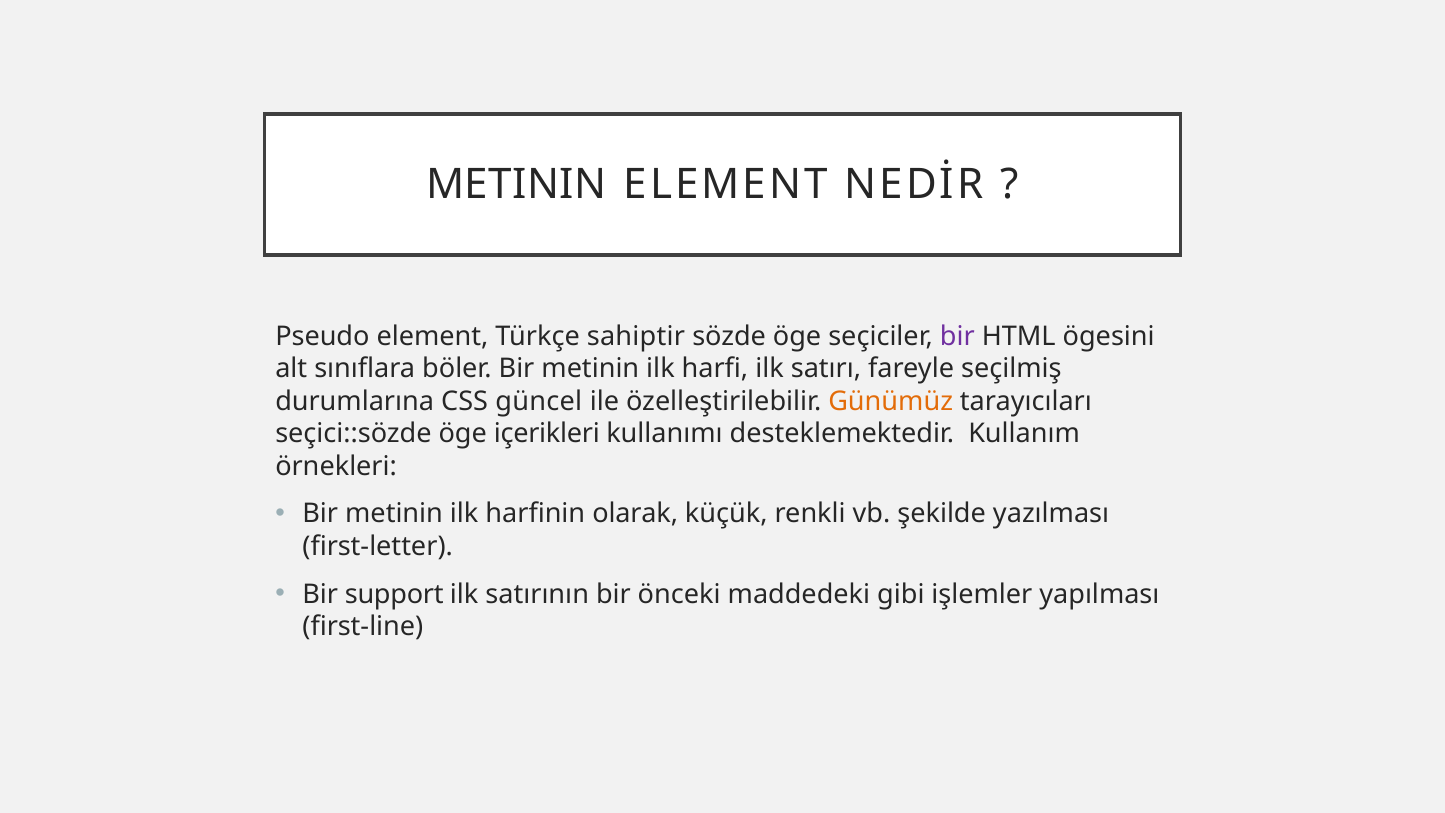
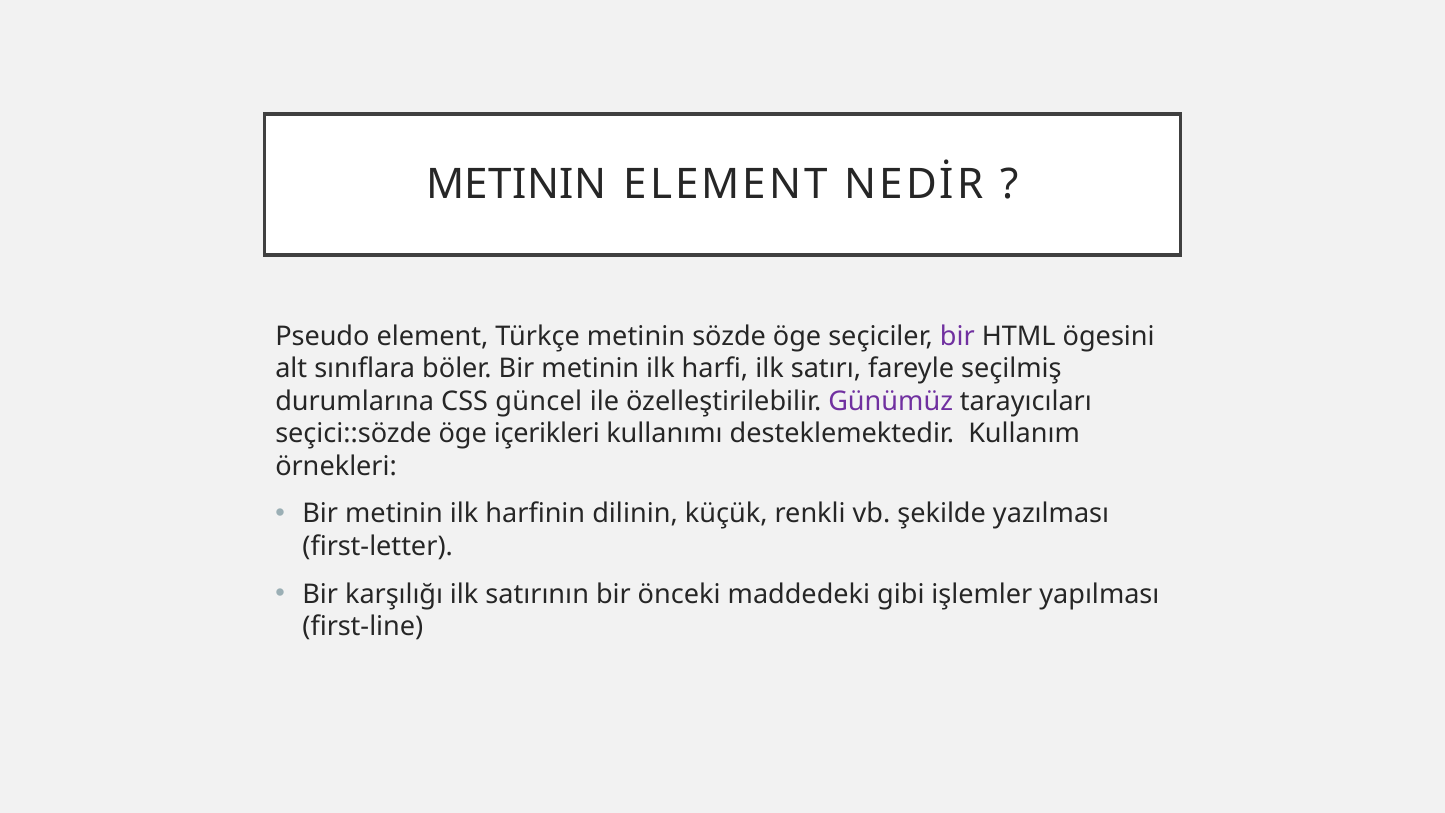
Türkçe sahiptir: sahiptir -> metinin
Günümüz colour: orange -> purple
olarak: olarak -> dilinin
support: support -> karşılığı
